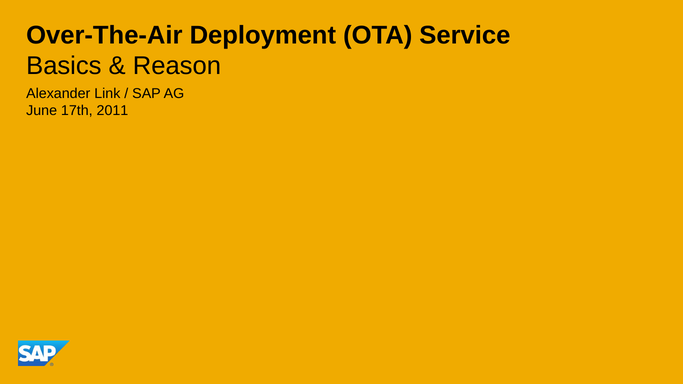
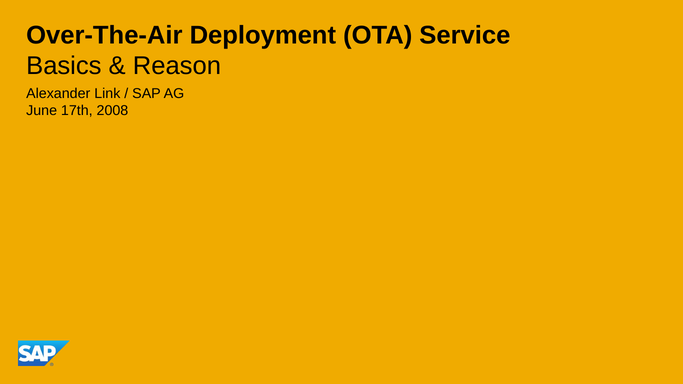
2011: 2011 -> 2008
